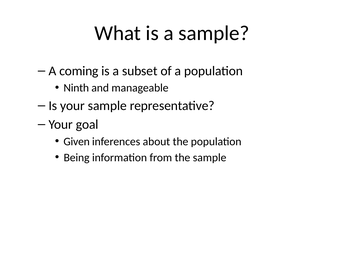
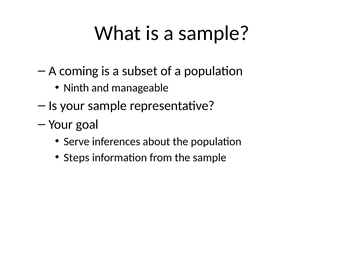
Given: Given -> Serve
Being: Being -> Steps
